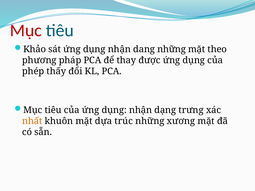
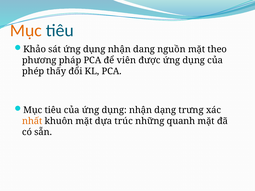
Mục at (26, 30) colour: red -> orange
dang những: những -> nguồn
thay: thay -> viên
xương: xương -> quanh
